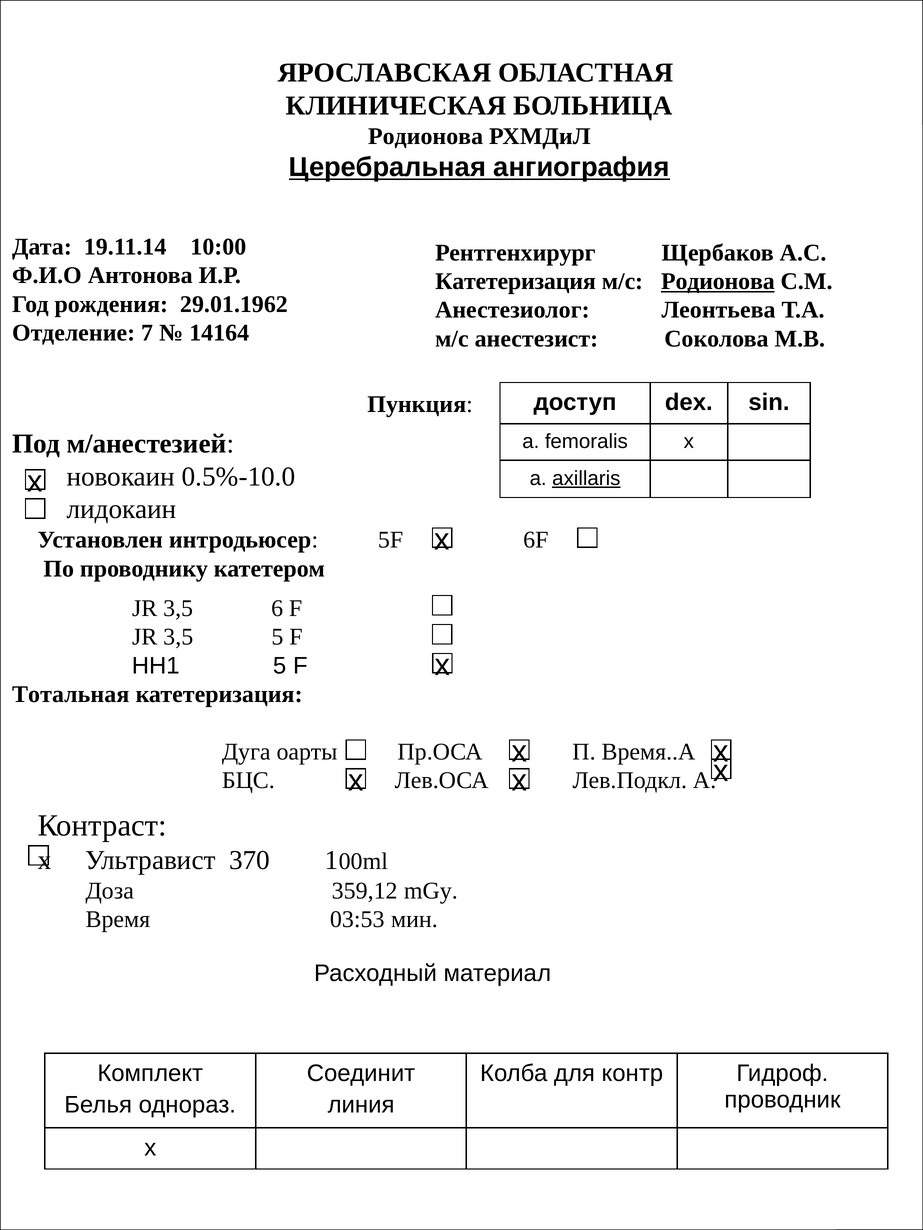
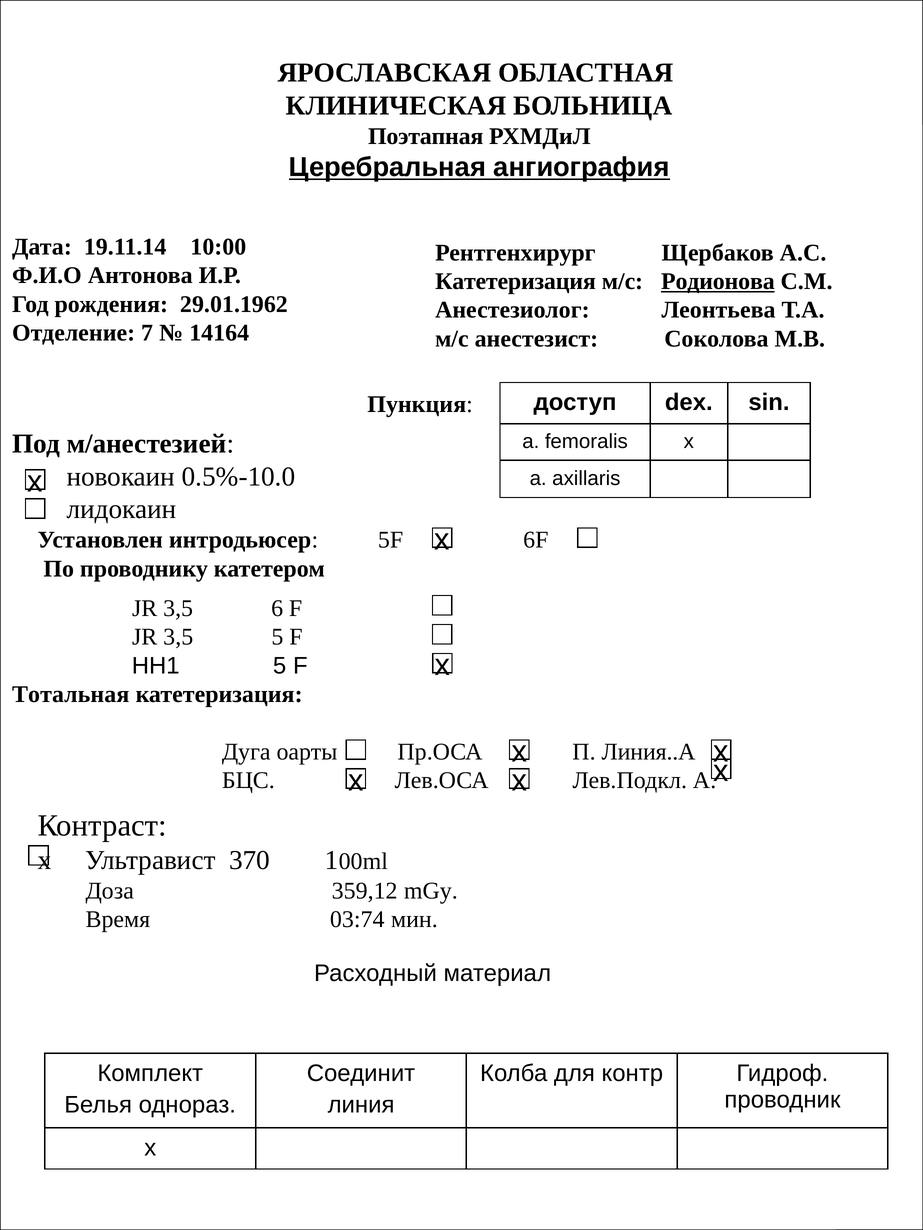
Родионова at (426, 136): Родионова -> Поэтапная
axillaris underline: present -> none
Время..А: Время..А -> Линия..А
03:53: 03:53 -> 03:74
